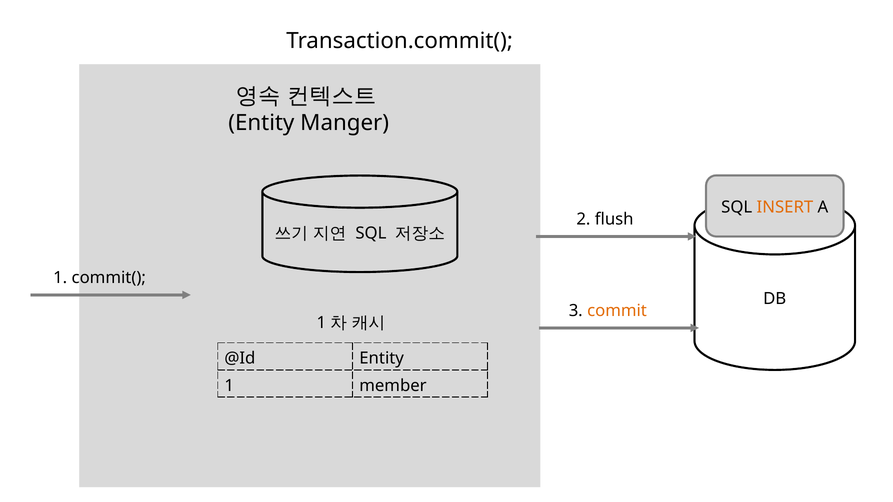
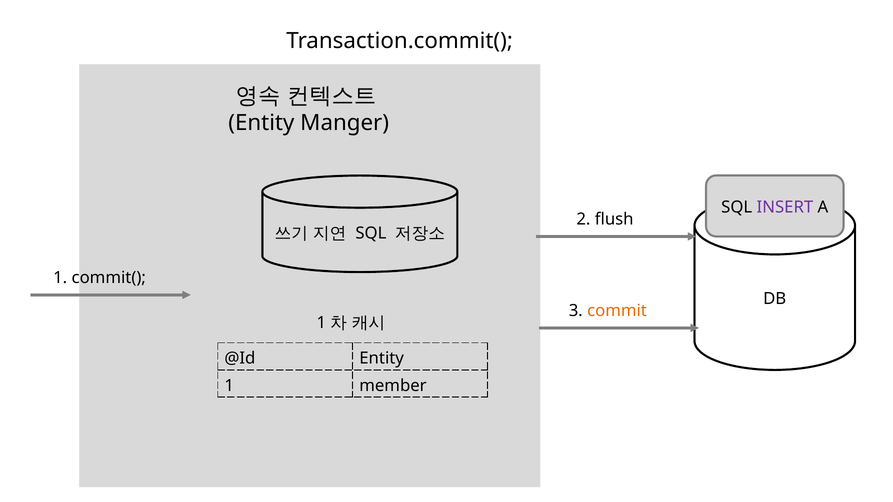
INSERT colour: orange -> purple
